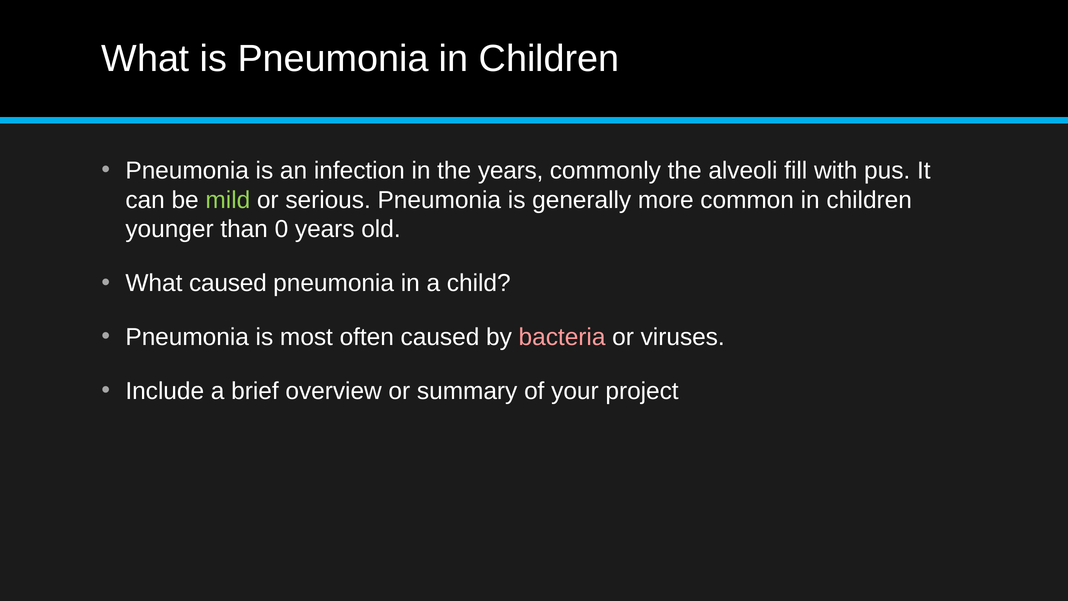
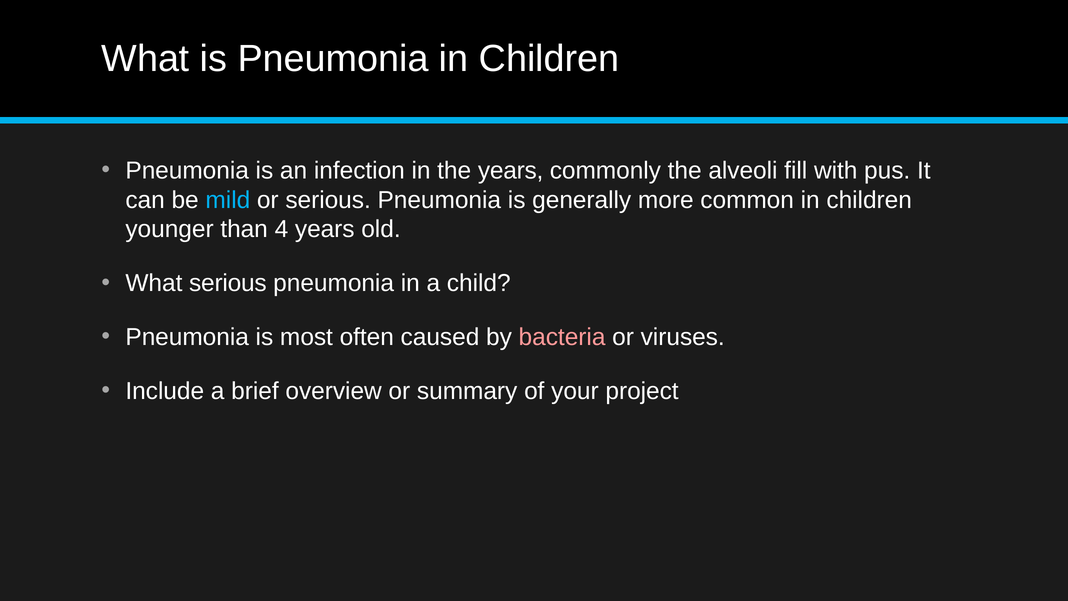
mild colour: light green -> light blue
0: 0 -> 4
What caused: caused -> serious
